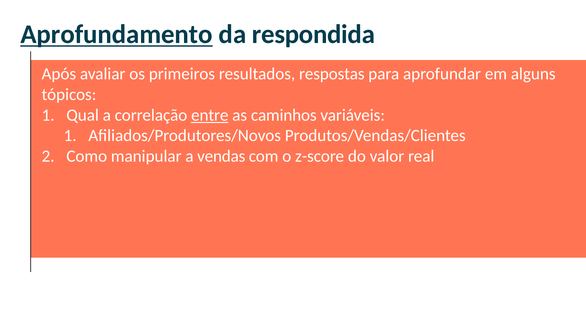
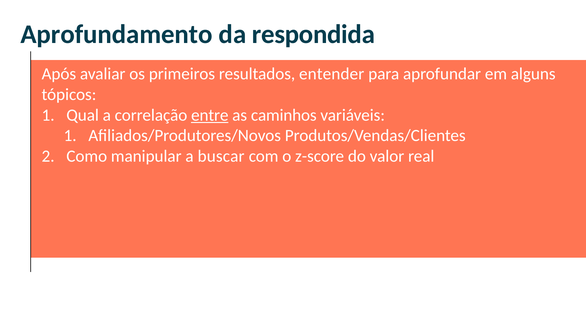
Aprofundamento underline: present -> none
respostas: respostas -> entender
vendas: vendas -> buscar
